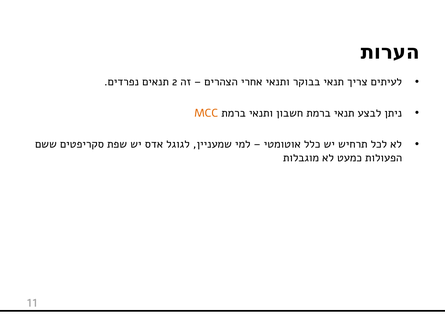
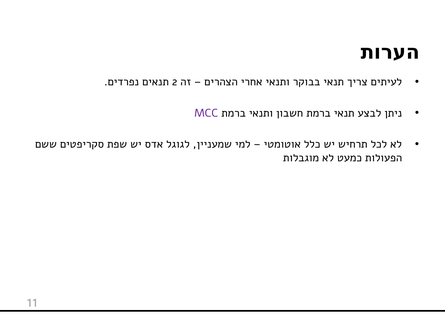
MCC colour: orange -> purple
